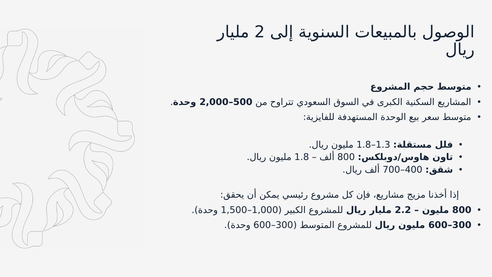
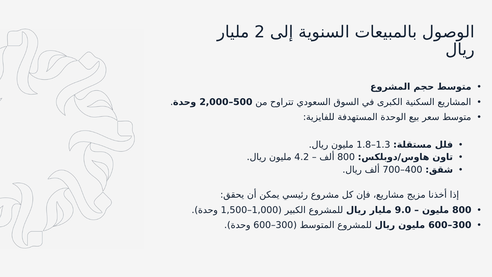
1.8 at (302, 157): 1.8 -> 4.2
2.2: 2.2 -> 9.0
